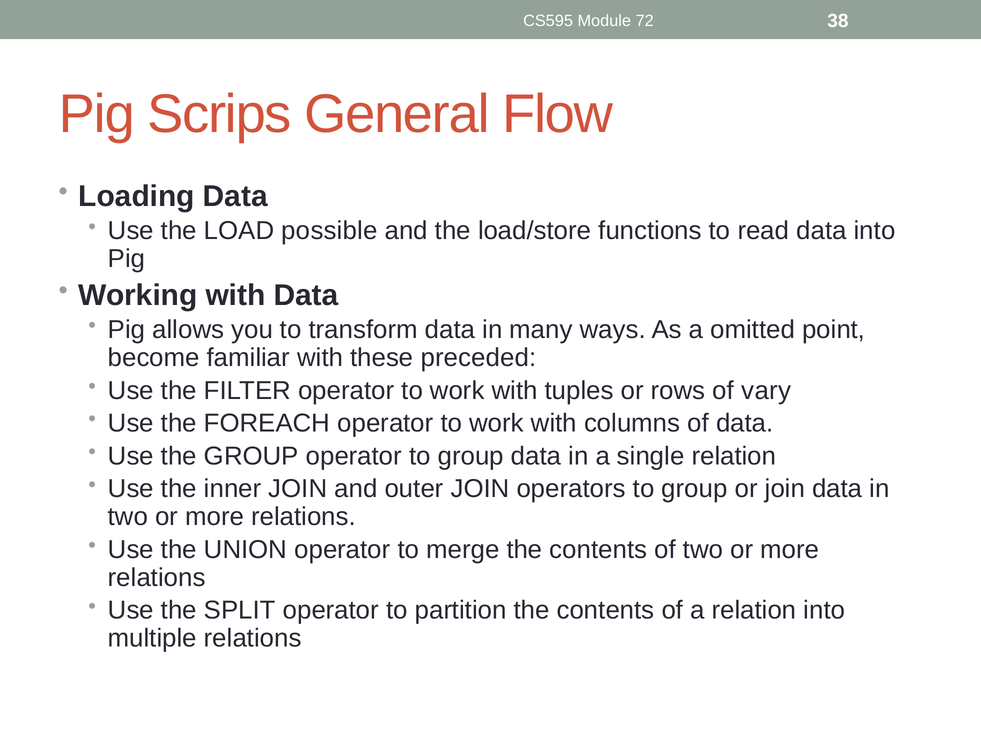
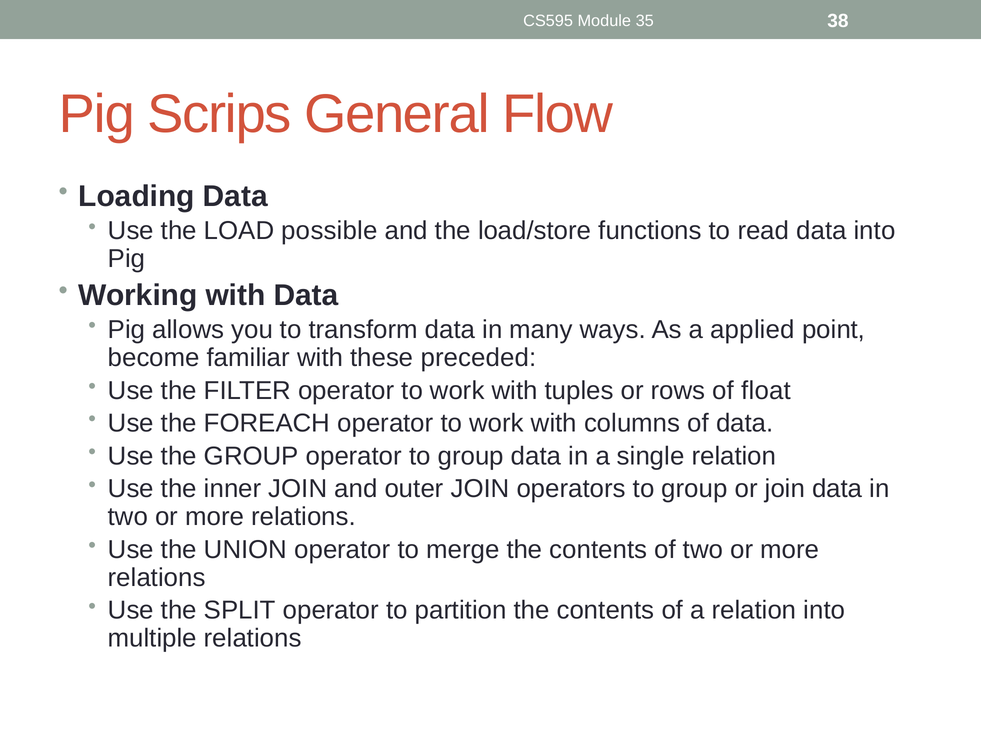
72: 72 -> 35
omitted: omitted -> applied
vary: vary -> float
